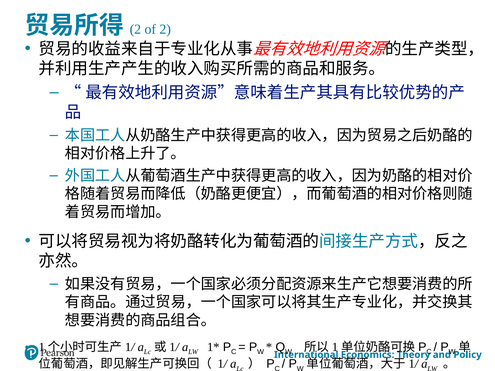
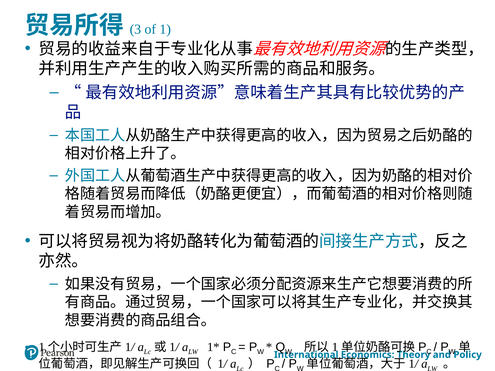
2 at (135, 29): 2 -> 3
of 2: 2 -> 1
